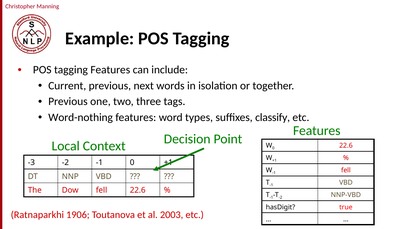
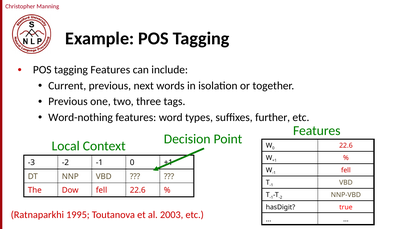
classify: classify -> further
1906: 1906 -> 1995
